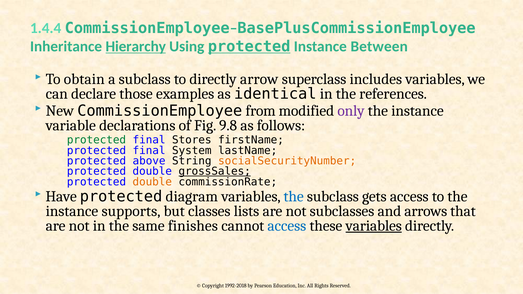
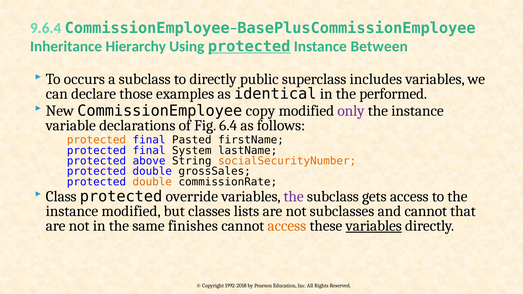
1.4.4: 1.4.4 -> 9.6.4
Hierarchy underline: present -> none
obtain: obtain -> occurs
arrow: arrow -> public
references: references -> performed
from: from -> copy
9.8: 9.8 -> 6.4
protected at (96, 140) colour: green -> orange
Stores: Stores -> Pasted
grossSales underline: present -> none
Have: Have -> Class
diagram: diagram -> override
the at (294, 196) colour: blue -> purple
instance supports: supports -> modified
and arrows: arrows -> cannot
access at (287, 226) colour: blue -> orange
